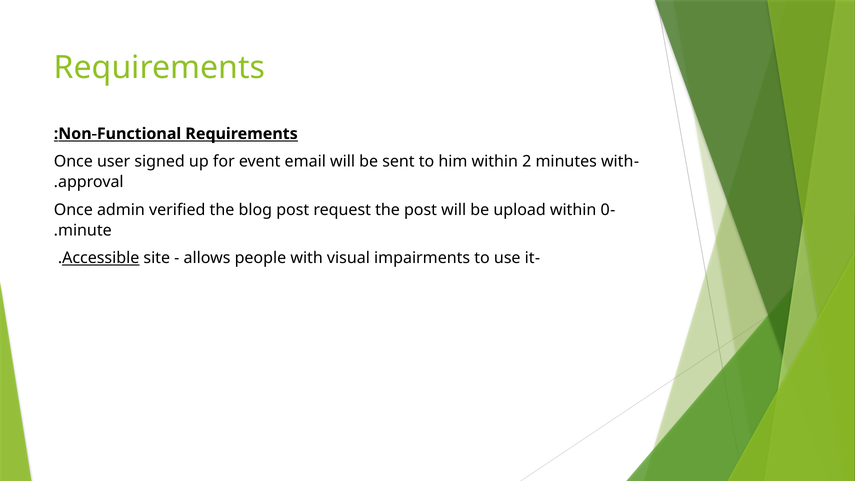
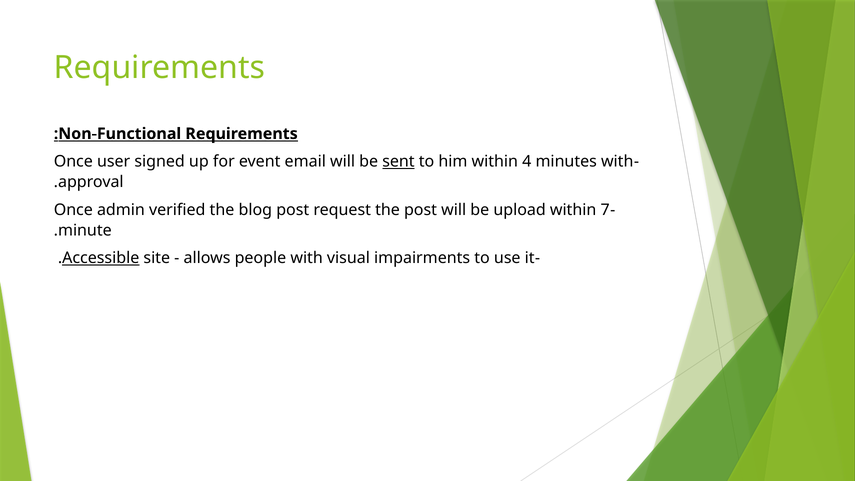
sent underline: none -> present
2: 2 -> 4
0: 0 -> 7
